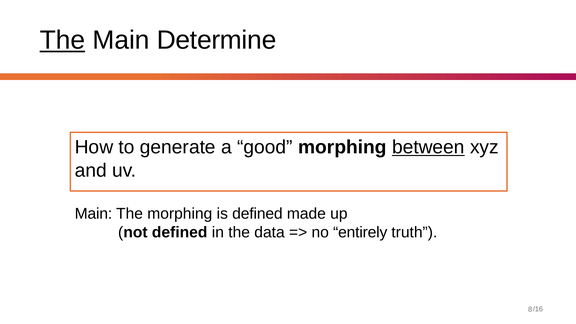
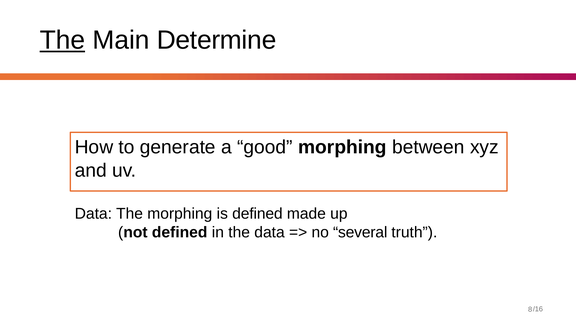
between underline: present -> none
Main at (93, 214): Main -> Data
entirely: entirely -> several
